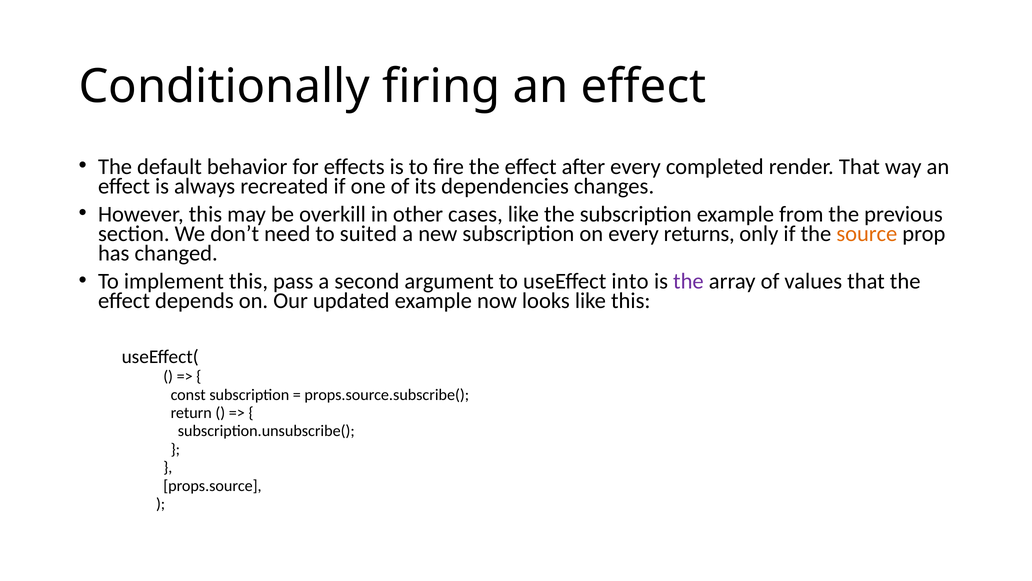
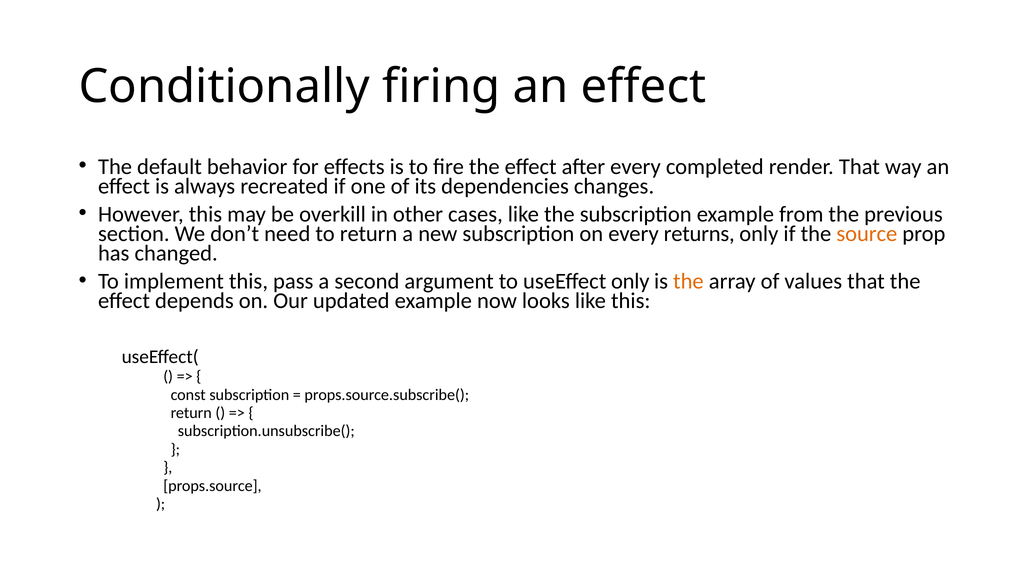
to suited: suited -> return
useEffect into: into -> only
the at (688, 281) colour: purple -> orange
